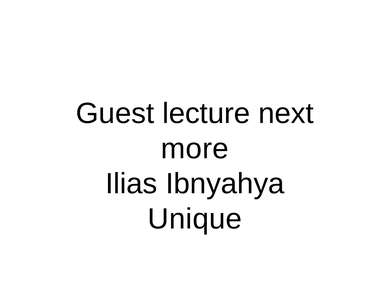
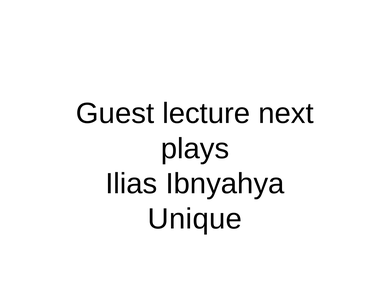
more: more -> plays
